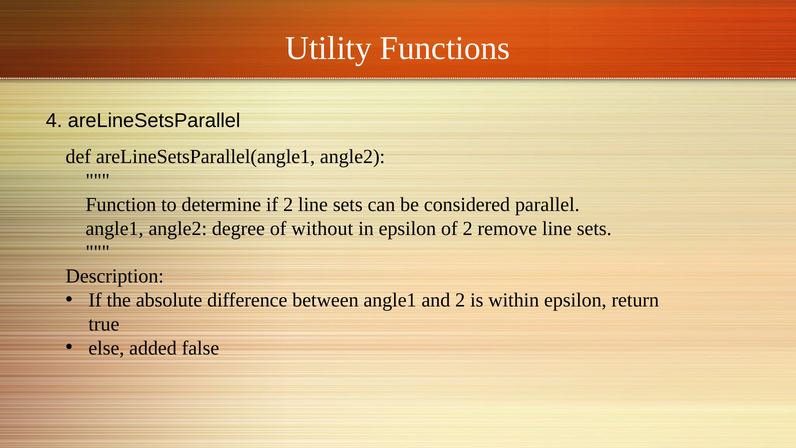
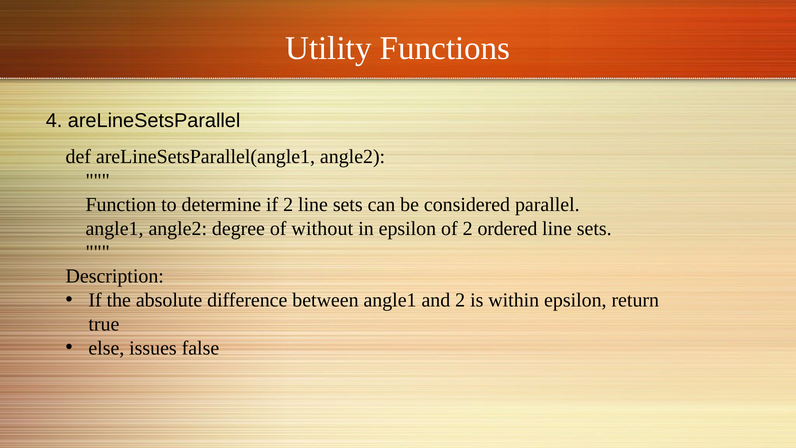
remove: remove -> ordered
added: added -> issues
